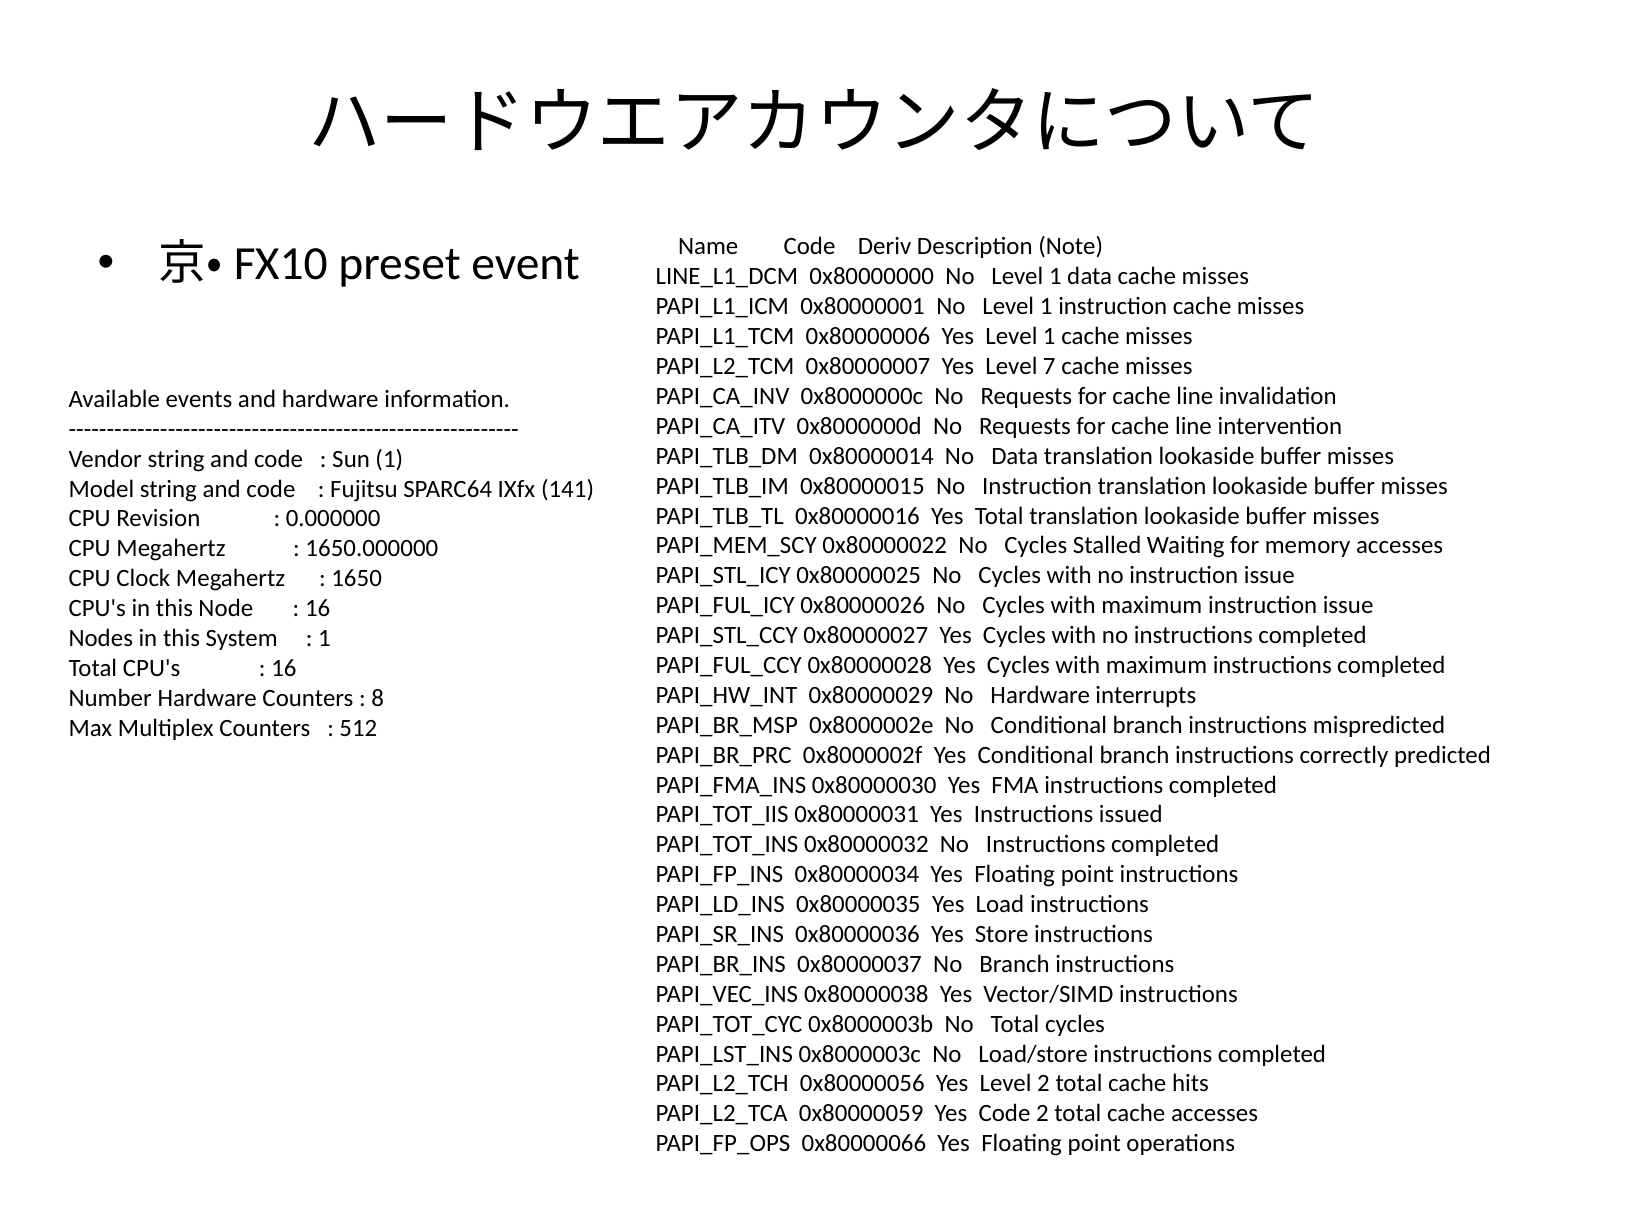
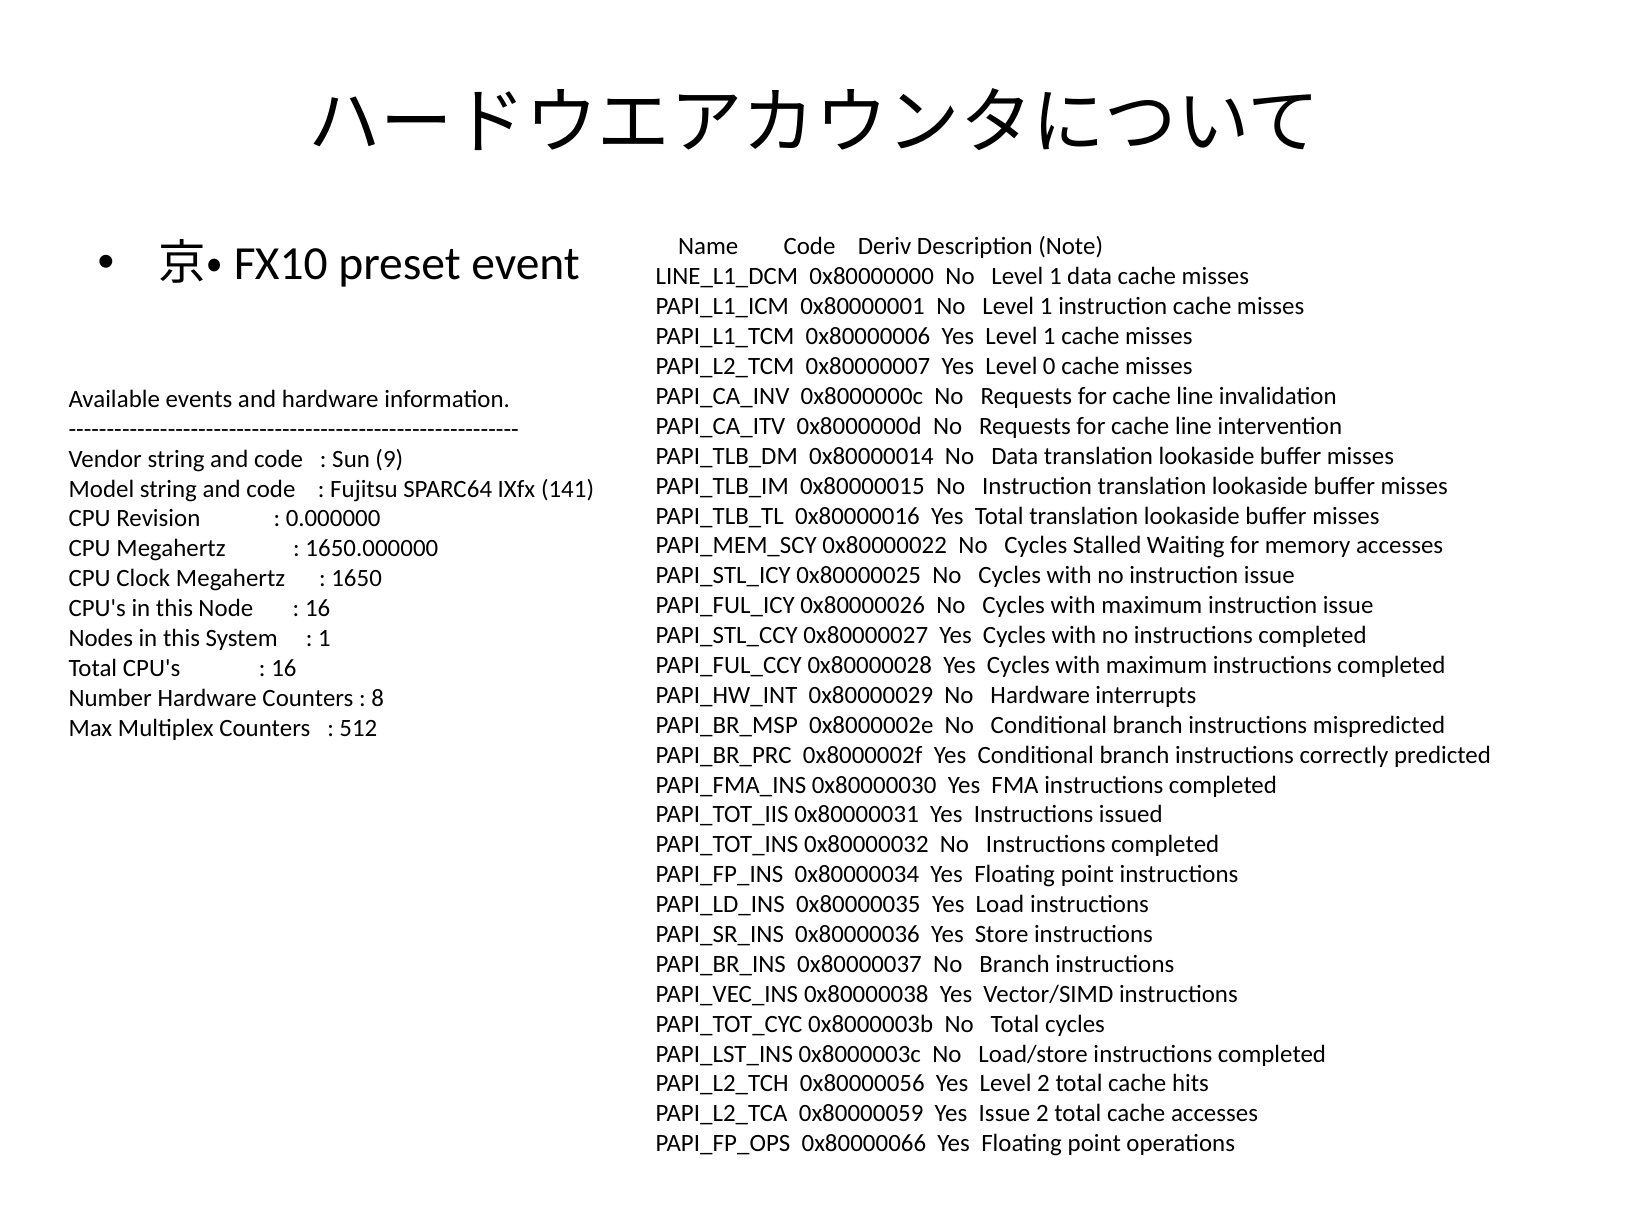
7: 7 -> 0
Sun 1: 1 -> 9
Yes Code: Code -> Issue
